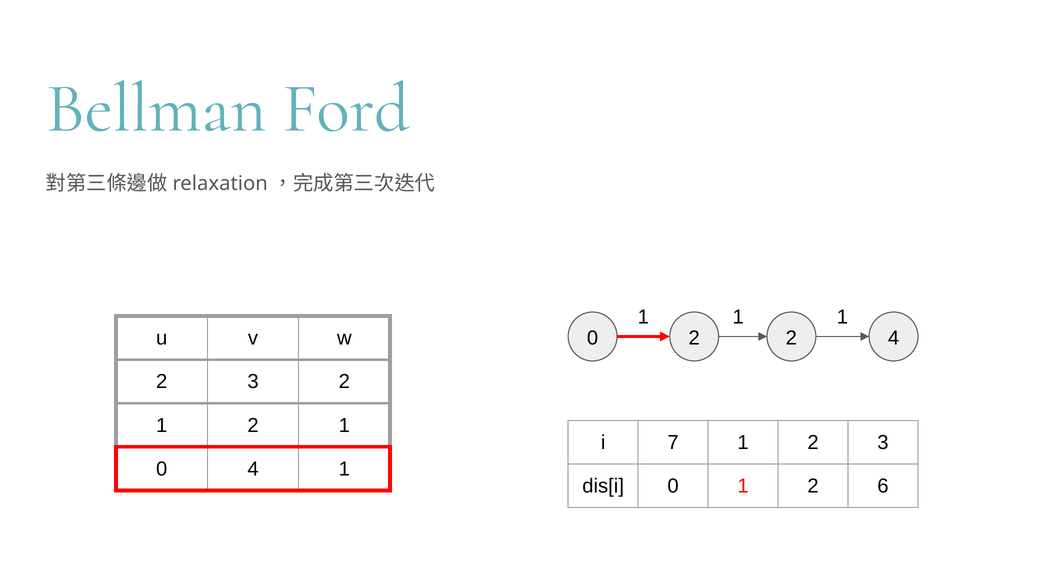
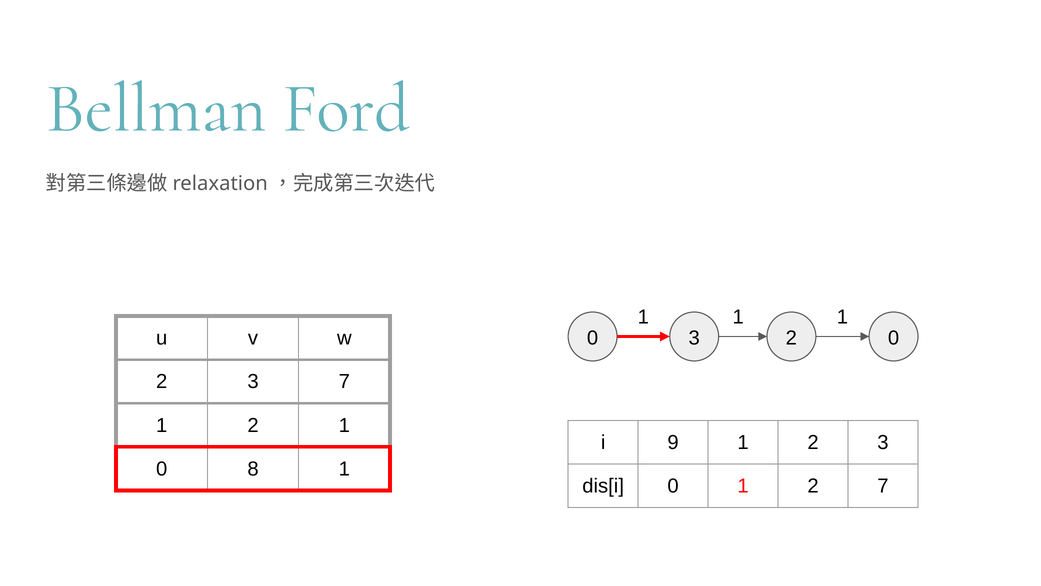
0 2: 2 -> 3
2 4: 4 -> 0
3 2: 2 -> 7
7: 7 -> 9
0 4: 4 -> 8
2 6: 6 -> 7
